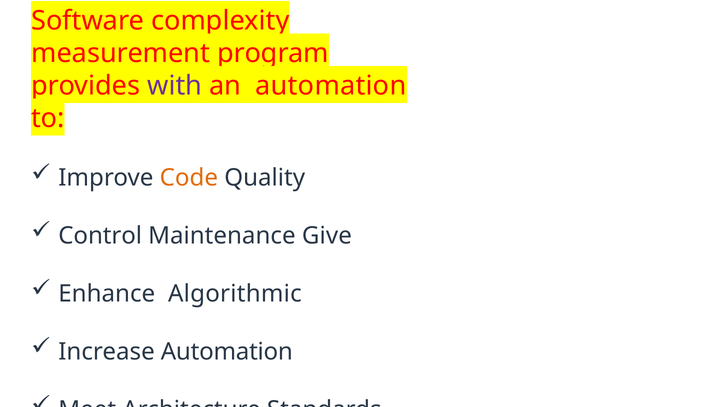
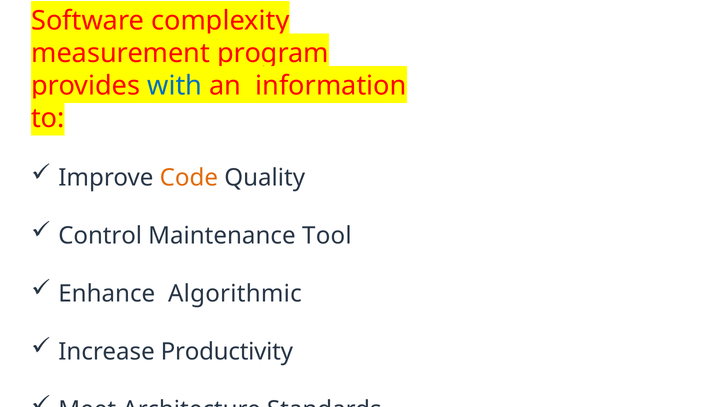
with colour: purple -> blue
an automation: automation -> information
Give: Give -> Tool
Increase Automation: Automation -> Productivity
